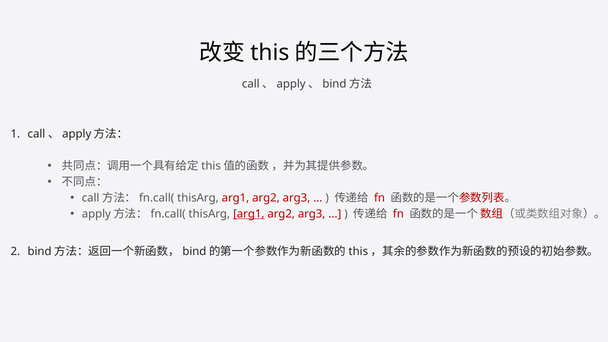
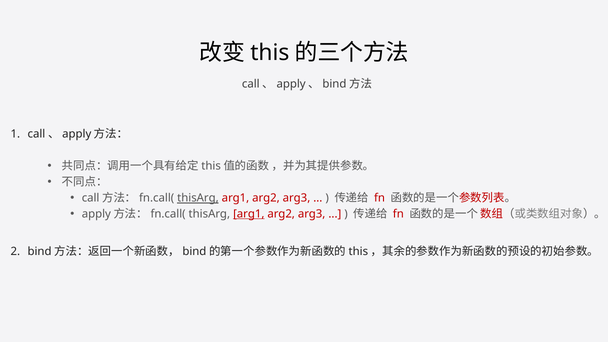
thisArg at (198, 198) underline: none -> present
